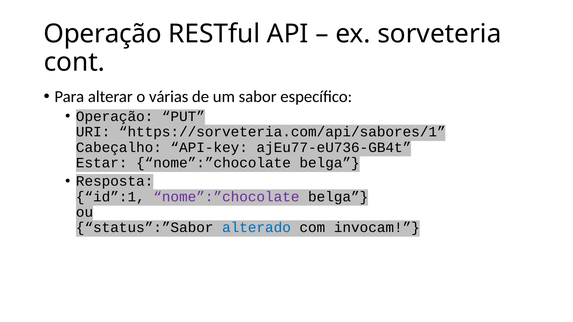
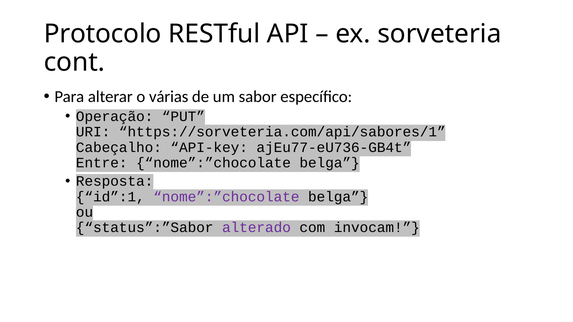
Operação at (103, 34): Operação -> Protocolo
Estar: Estar -> Entre
alterado colour: blue -> purple
